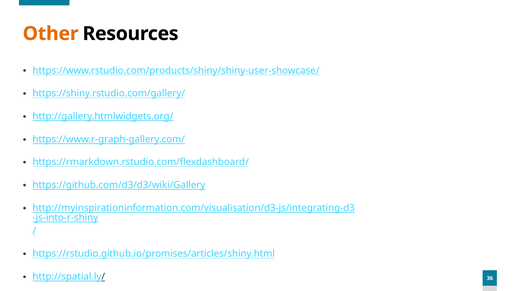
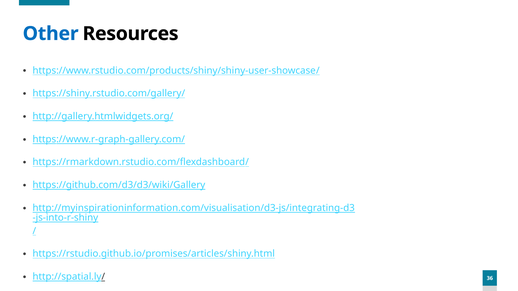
Other colour: orange -> blue
